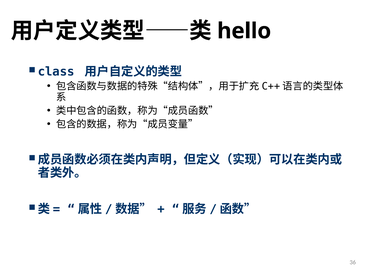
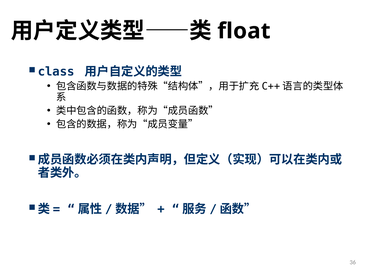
hello: hello -> float
